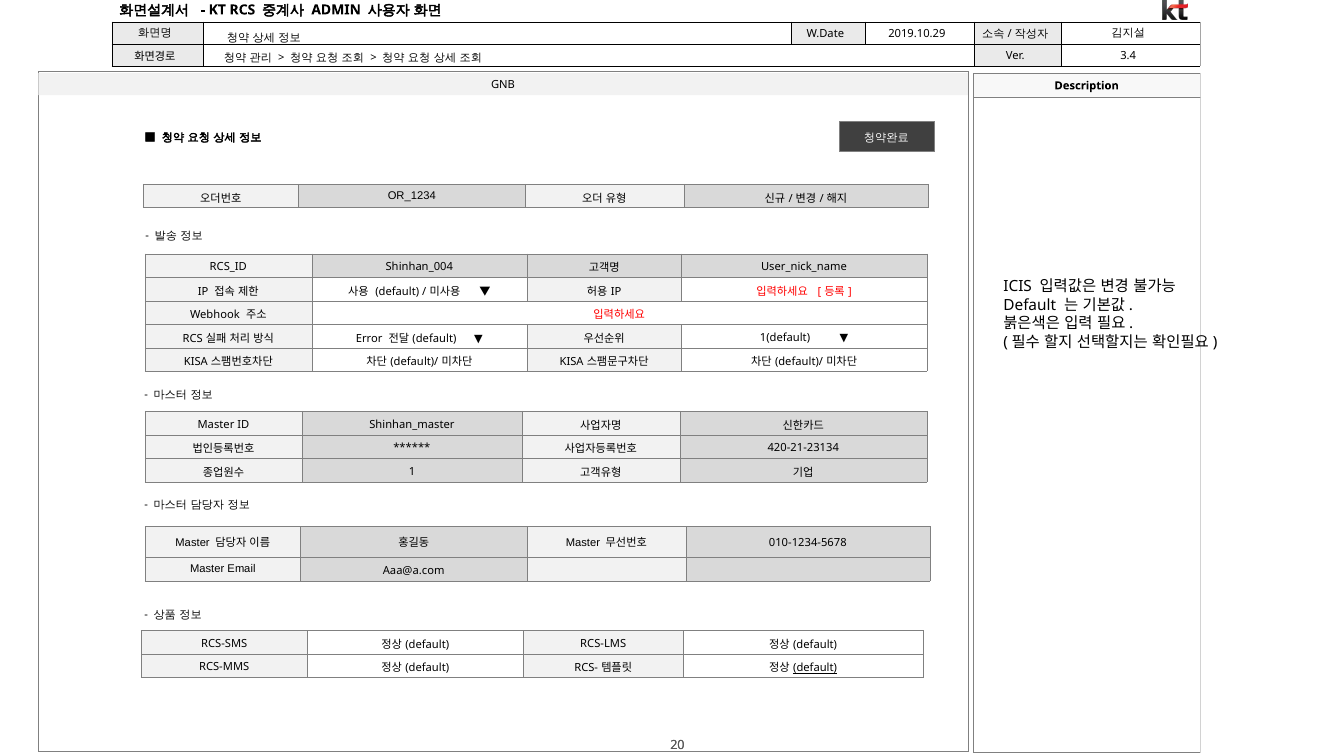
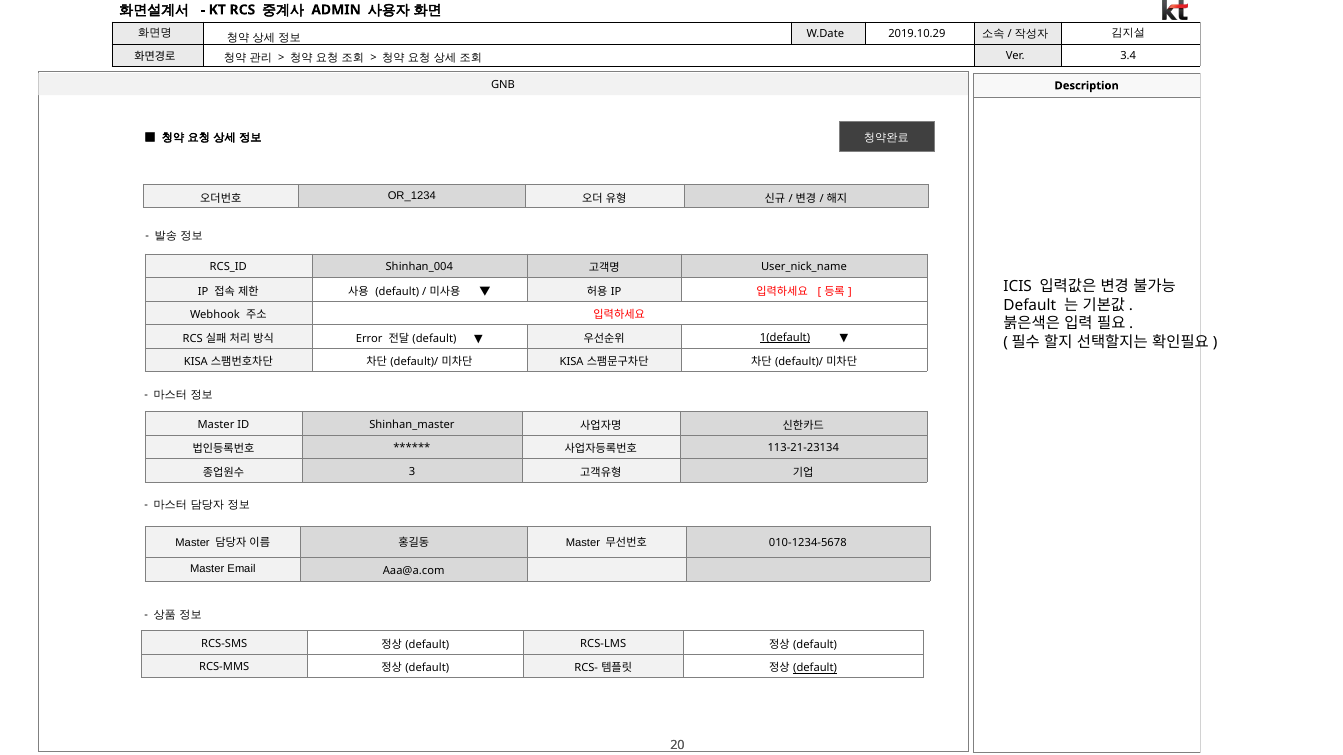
1(default underline: none -> present
420-21-23134: 420-21-23134 -> 113-21-23134
1: 1 -> 3
